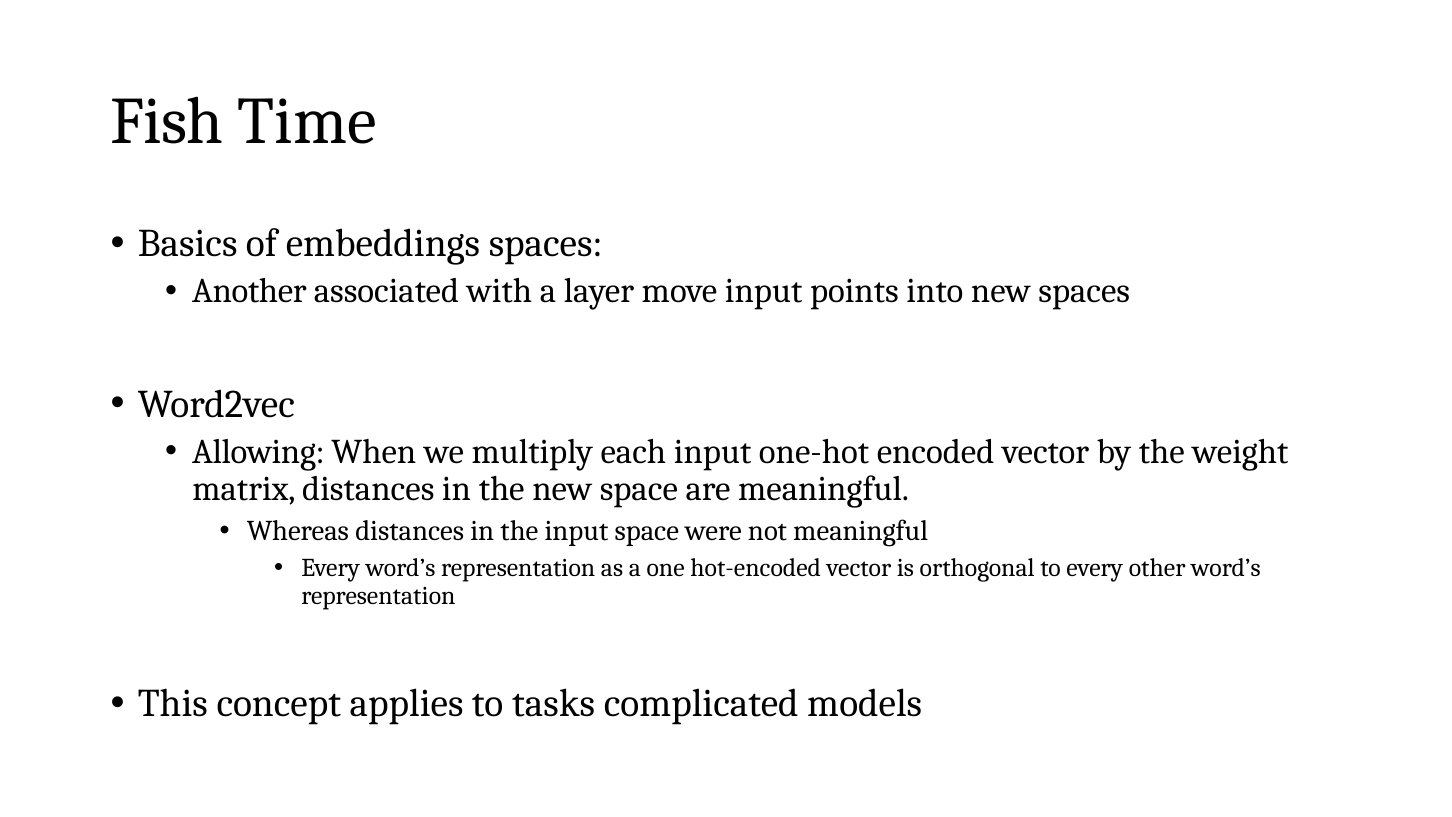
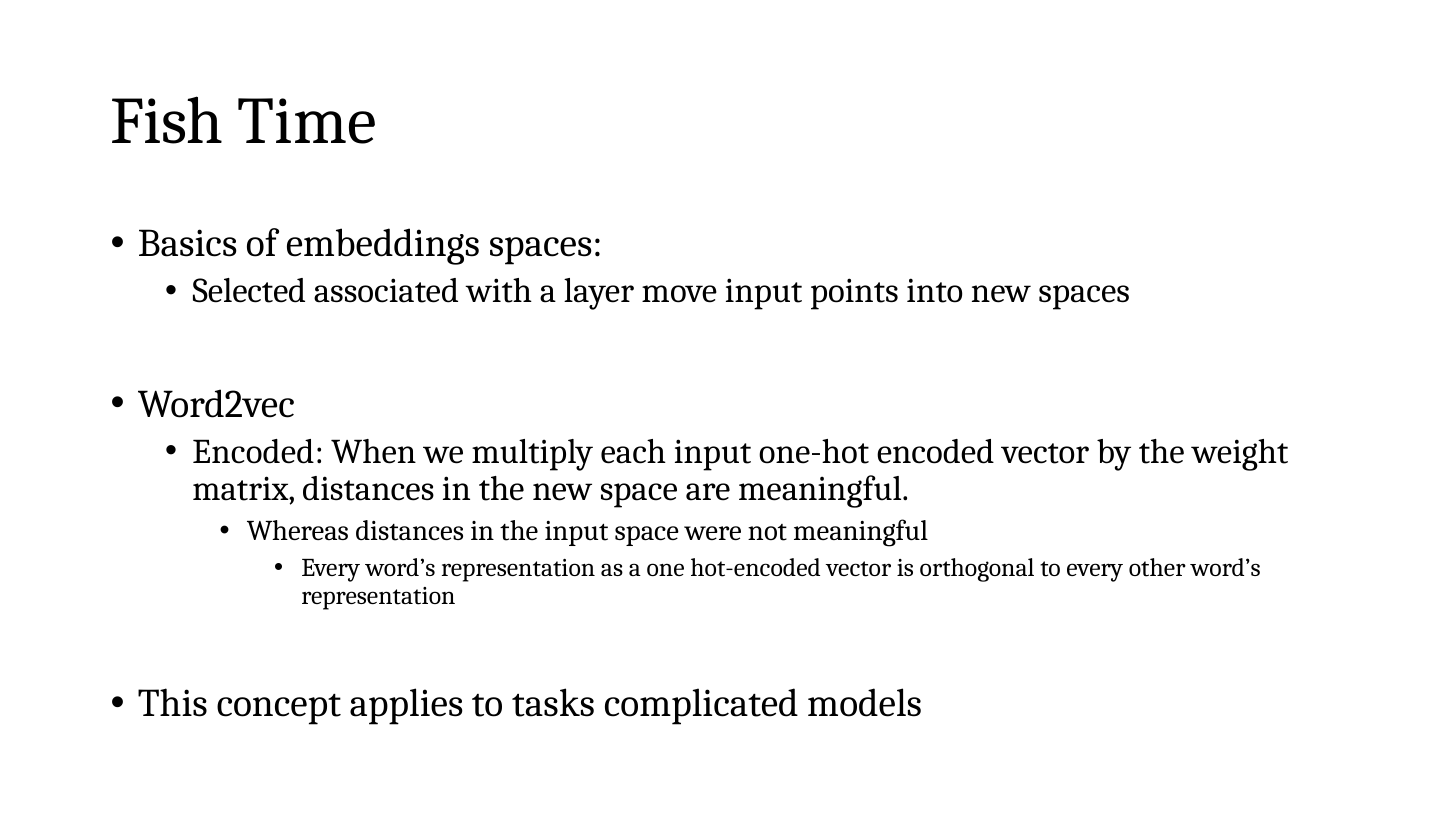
Another: Another -> Selected
Allowing at (258, 452): Allowing -> Encoded
